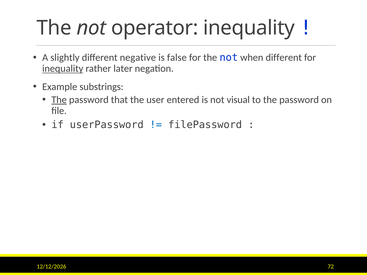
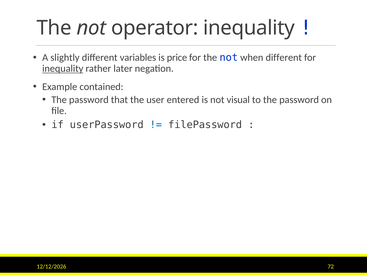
negative: negative -> variables
false: false -> price
substrings: substrings -> contained
The at (59, 100) underline: present -> none
